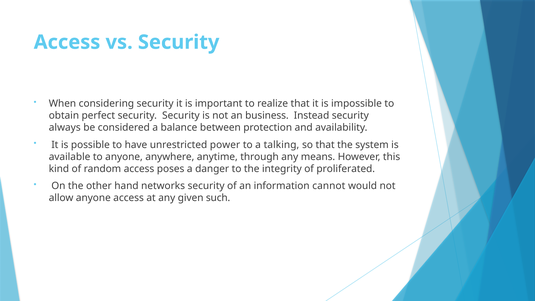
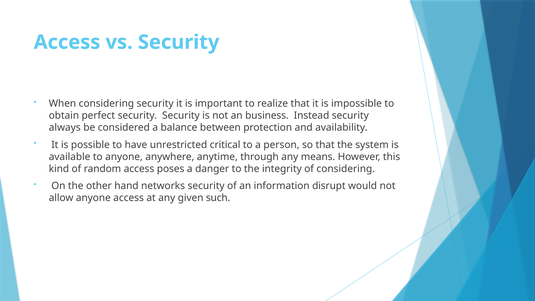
power: power -> critical
talking: talking -> person
of proliferated: proliferated -> considering
cannot: cannot -> disrupt
